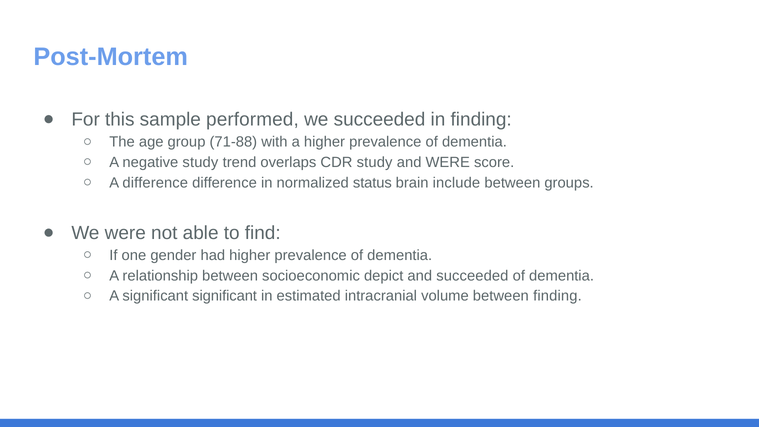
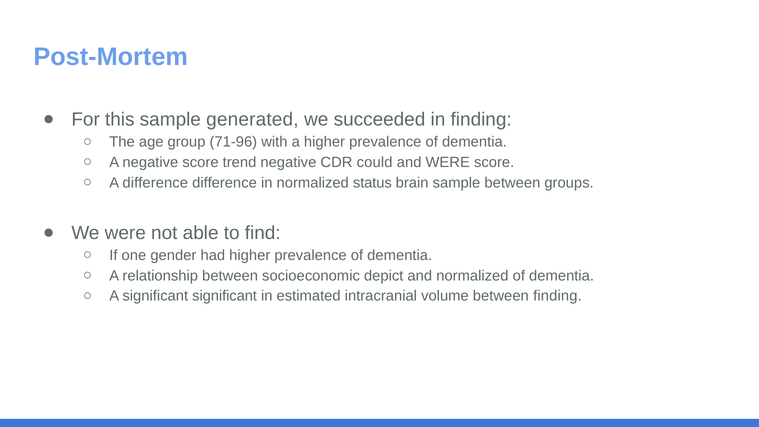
performed: performed -> generated
71-88: 71-88 -> 71-96
negative study: study -> score
trend overlaps: overlaps -> negative
CDR study: study -> could
brain include: include -> sample
and succeeded: succeeded -> normalized
